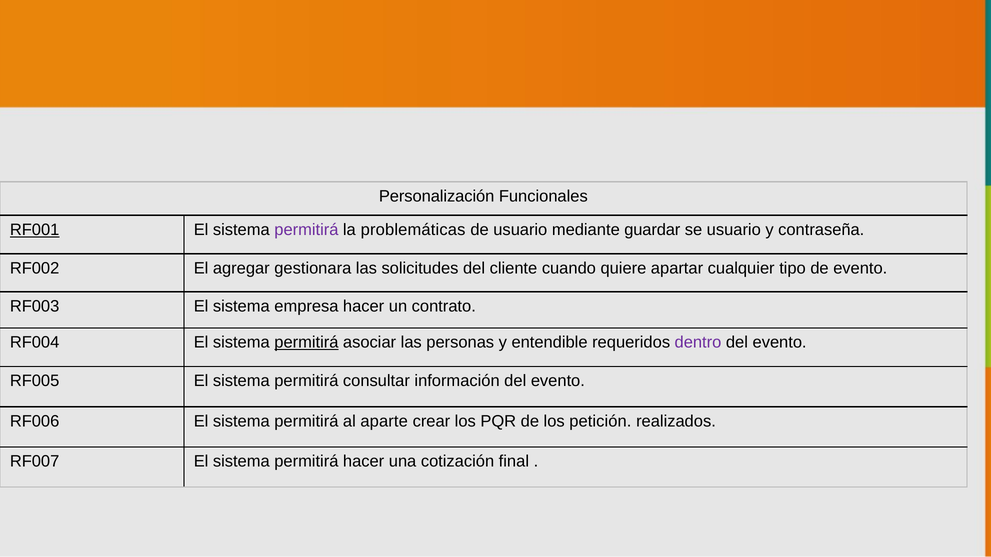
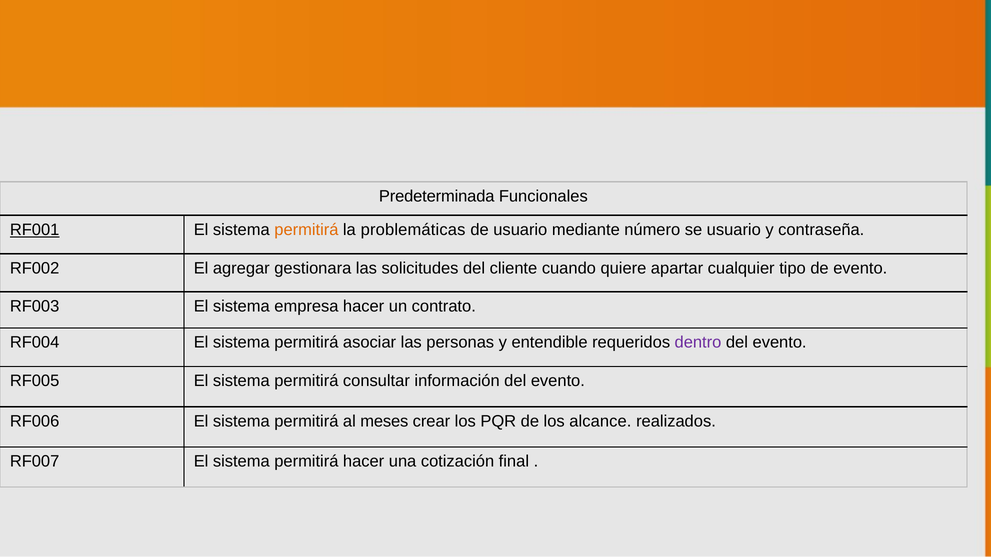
Personalización: Personalización -> Predeterminada
permitirá at (306, 230) colour: purple -> orange
guardar: guardar -> número
permitirá at (306, 343) underline: present -> none
aparte: aparte -> meses
petición: petición -> alcance
